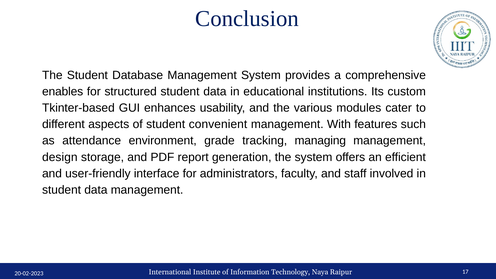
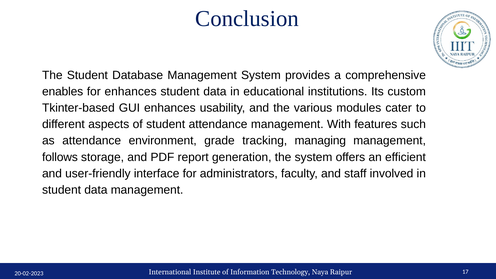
for structured: structured -> enhances
student convenient: convenient -> attendance
design: design -> follows
